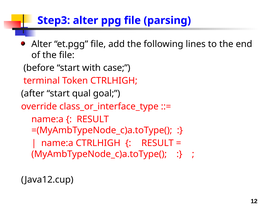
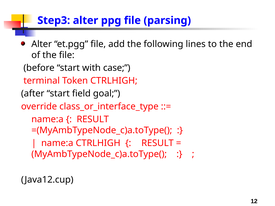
qual: qual -> field
